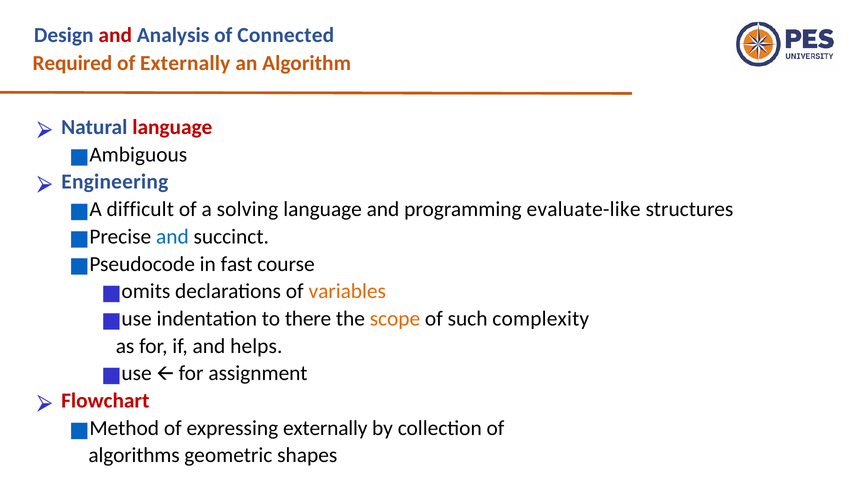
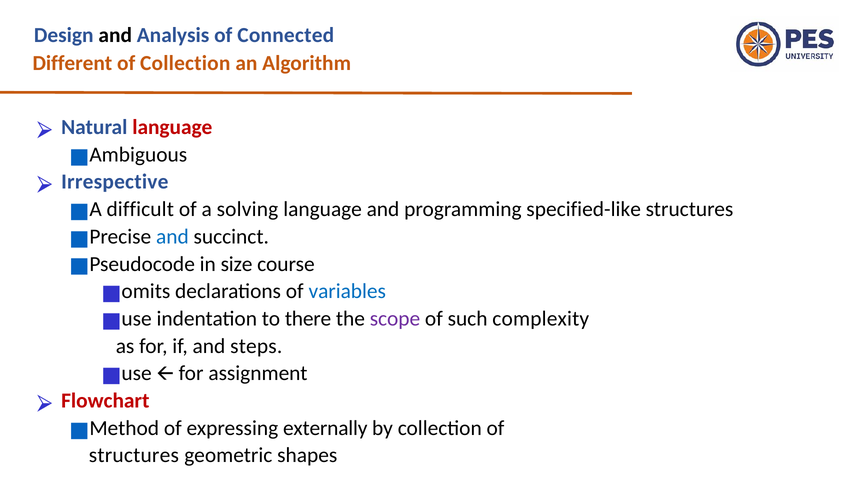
and at (115, 35) colour: red -> black
Required: Required -> Different
of Externally: Externally -> Collection
Engineering: Engineering -> Irrespective
evaluate-like: evaluate-like -> specified-like
fast: fast -> size
variables colour: orange -> blue
scope colour: orange -> purple
helps: helps -> steps
algorithms at (134, 456): algorithms -> structures
